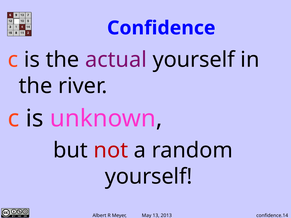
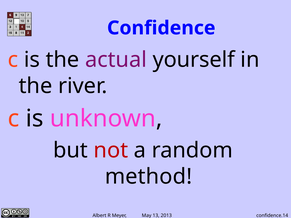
yourself at (149, 177): yourself -> method
